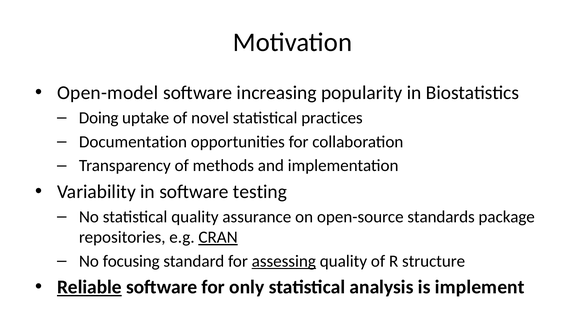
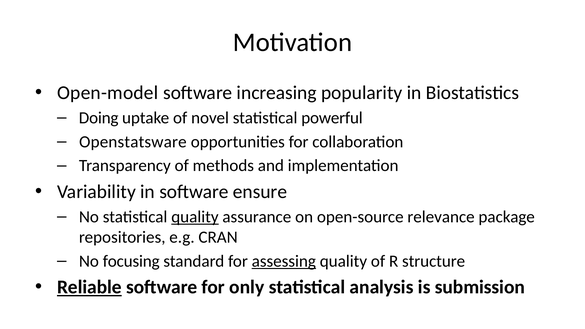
practices: practices -> powerful
Documentation: Documentation -> Openstatsware
testing: testing -> ensure
quality at (195, 217) underline: none -> present
standards: standards -> relevance
CRAN underline: present -> none
implement: implement -> submission
